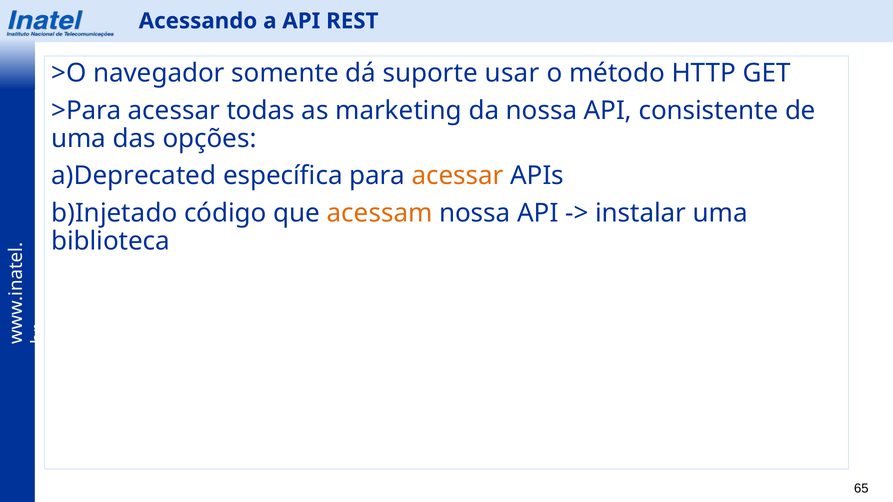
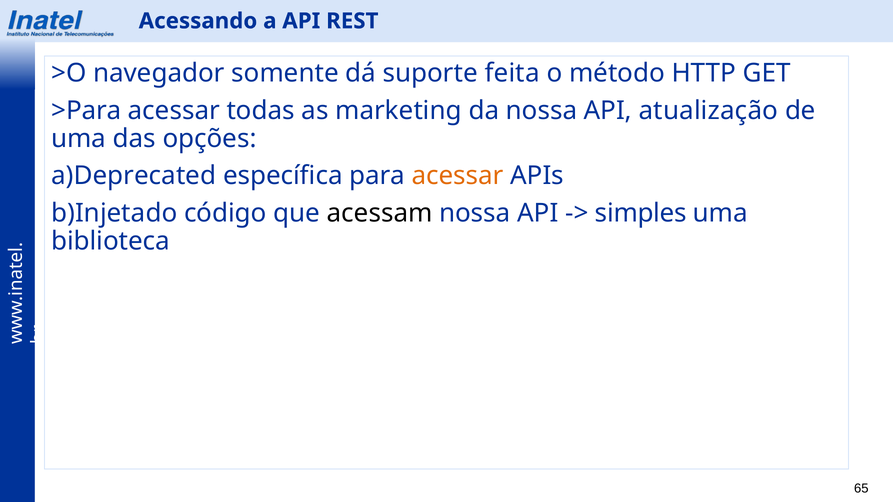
usar: usar -> feita
consistente: consistente -> atualização
acessam colour: orange -> black
instalar: instalar -> simples
